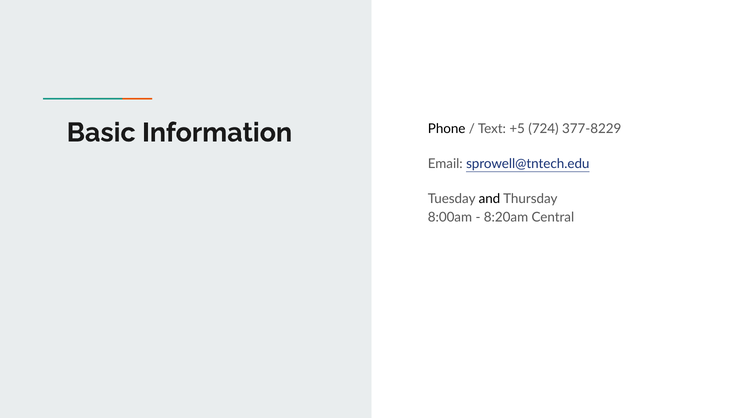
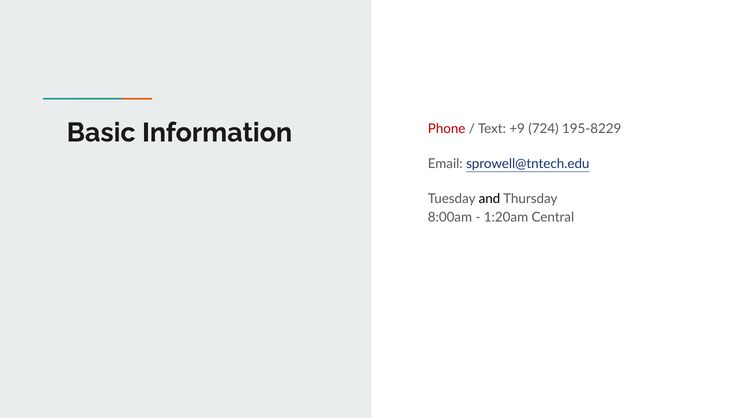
Phone colour: black -> red
+5: +5 -> +9
377-8229: 377-8229 -> 195-8229
8:20am: 8:20am -> 1:20am
